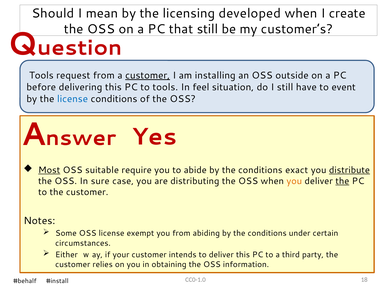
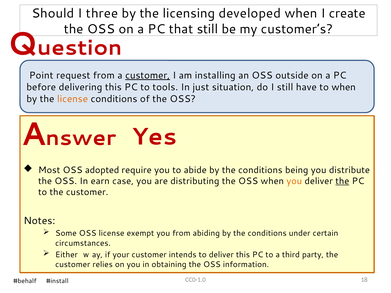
mean: mean -> three
Tools at (41, 75): Tools -> Point
feel: feel -> just
to event: event -> when
license at (72, 99) colour: blue -> orange
Most underline: present -> none
suitable: suitable -> adopted
exact: exact -> being
distribute underline: present -> none
sure: sure -> earn
